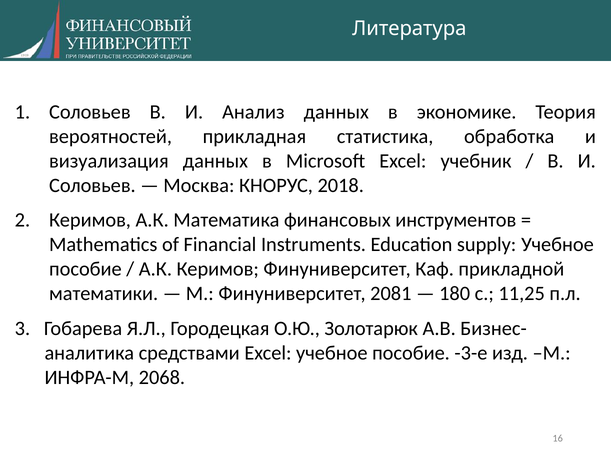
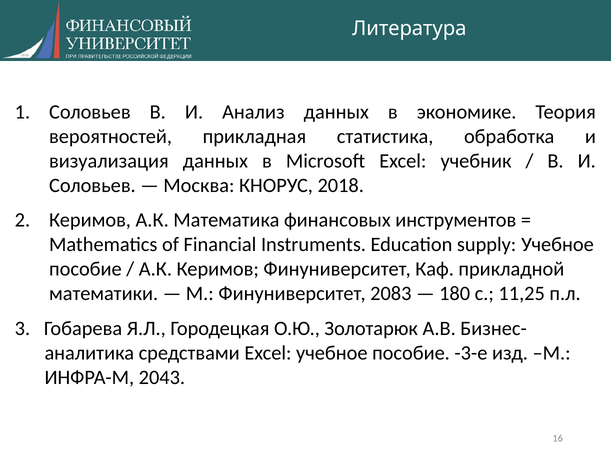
2081: 2081 -> 2083
2068: 2068 -> 2043
